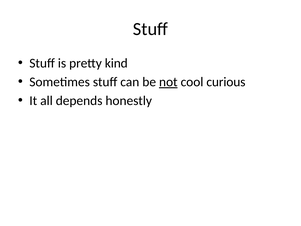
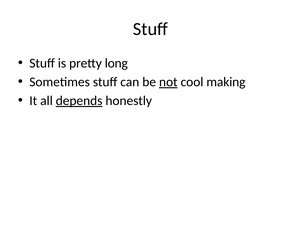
kind: kind -> long
curious: curious -> making
depends underline: none -> present
